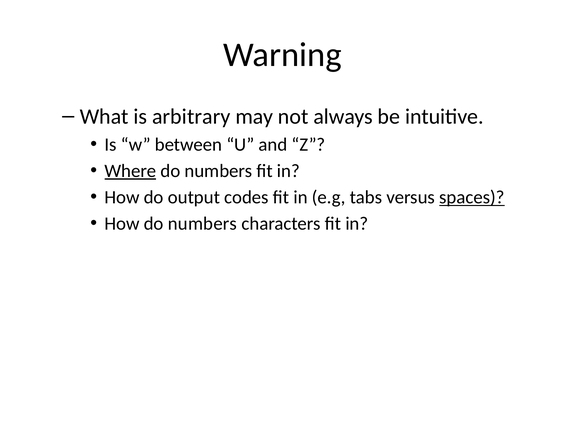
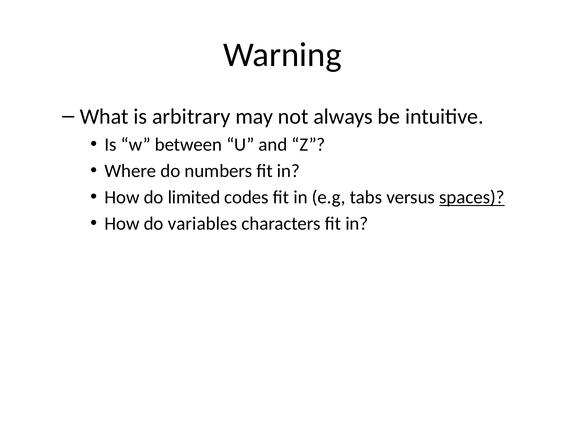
Where underline: present -> none
output: output -> limited
How do numbers: numbers -> variables
